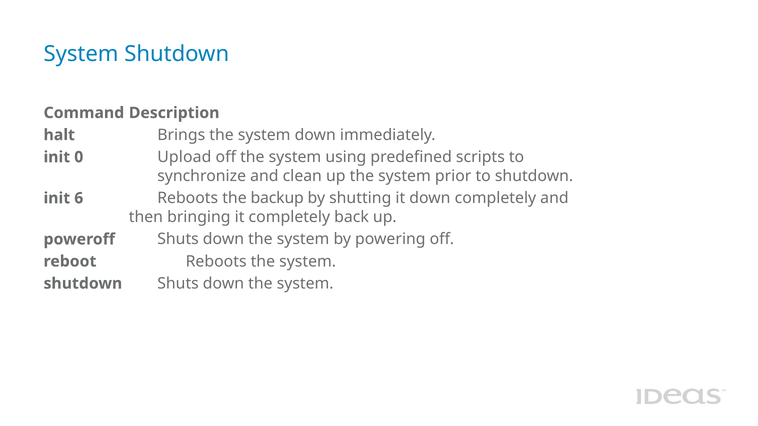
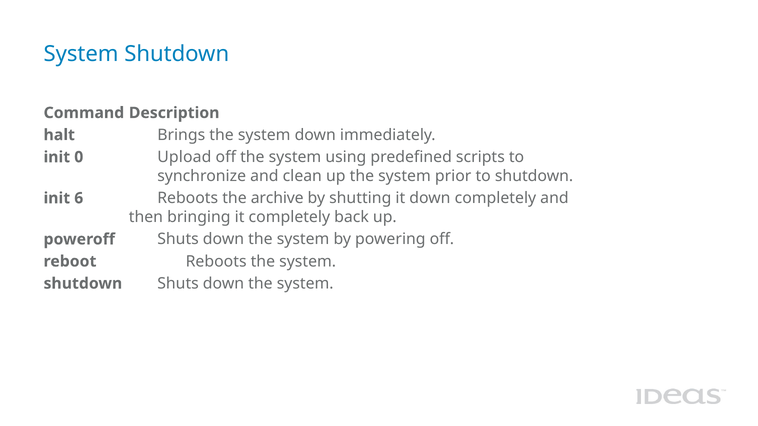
backup: backup -> archive
